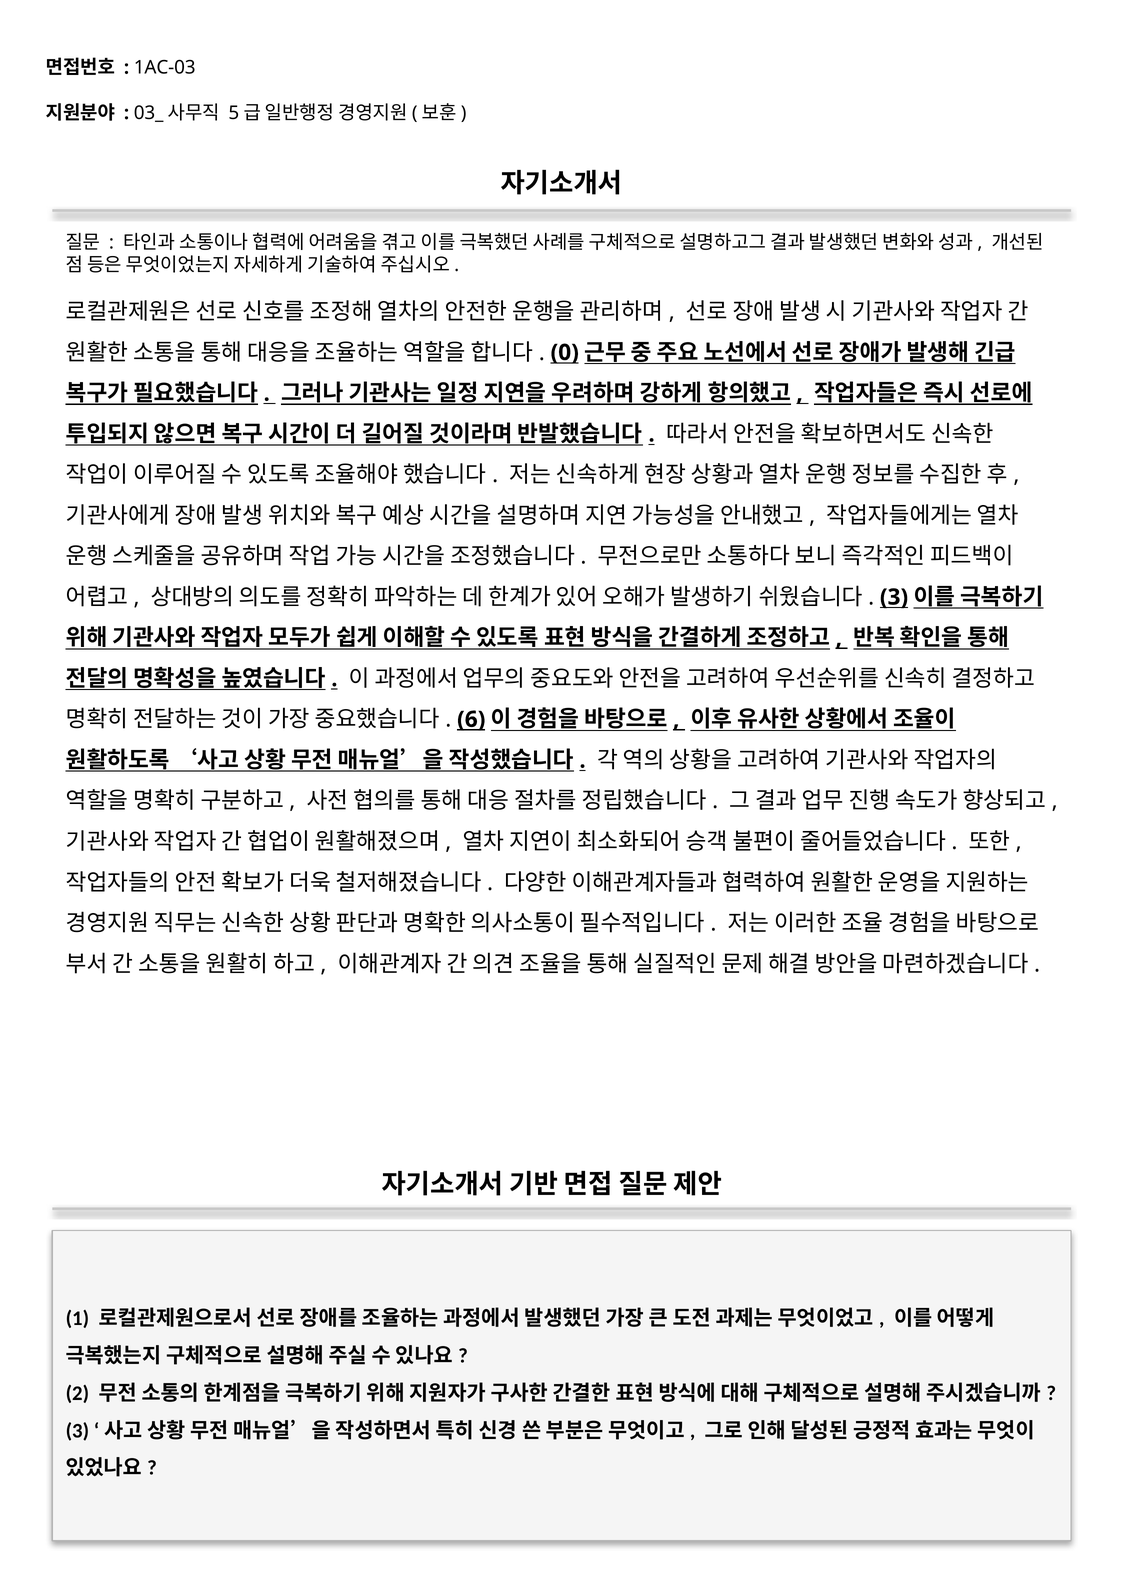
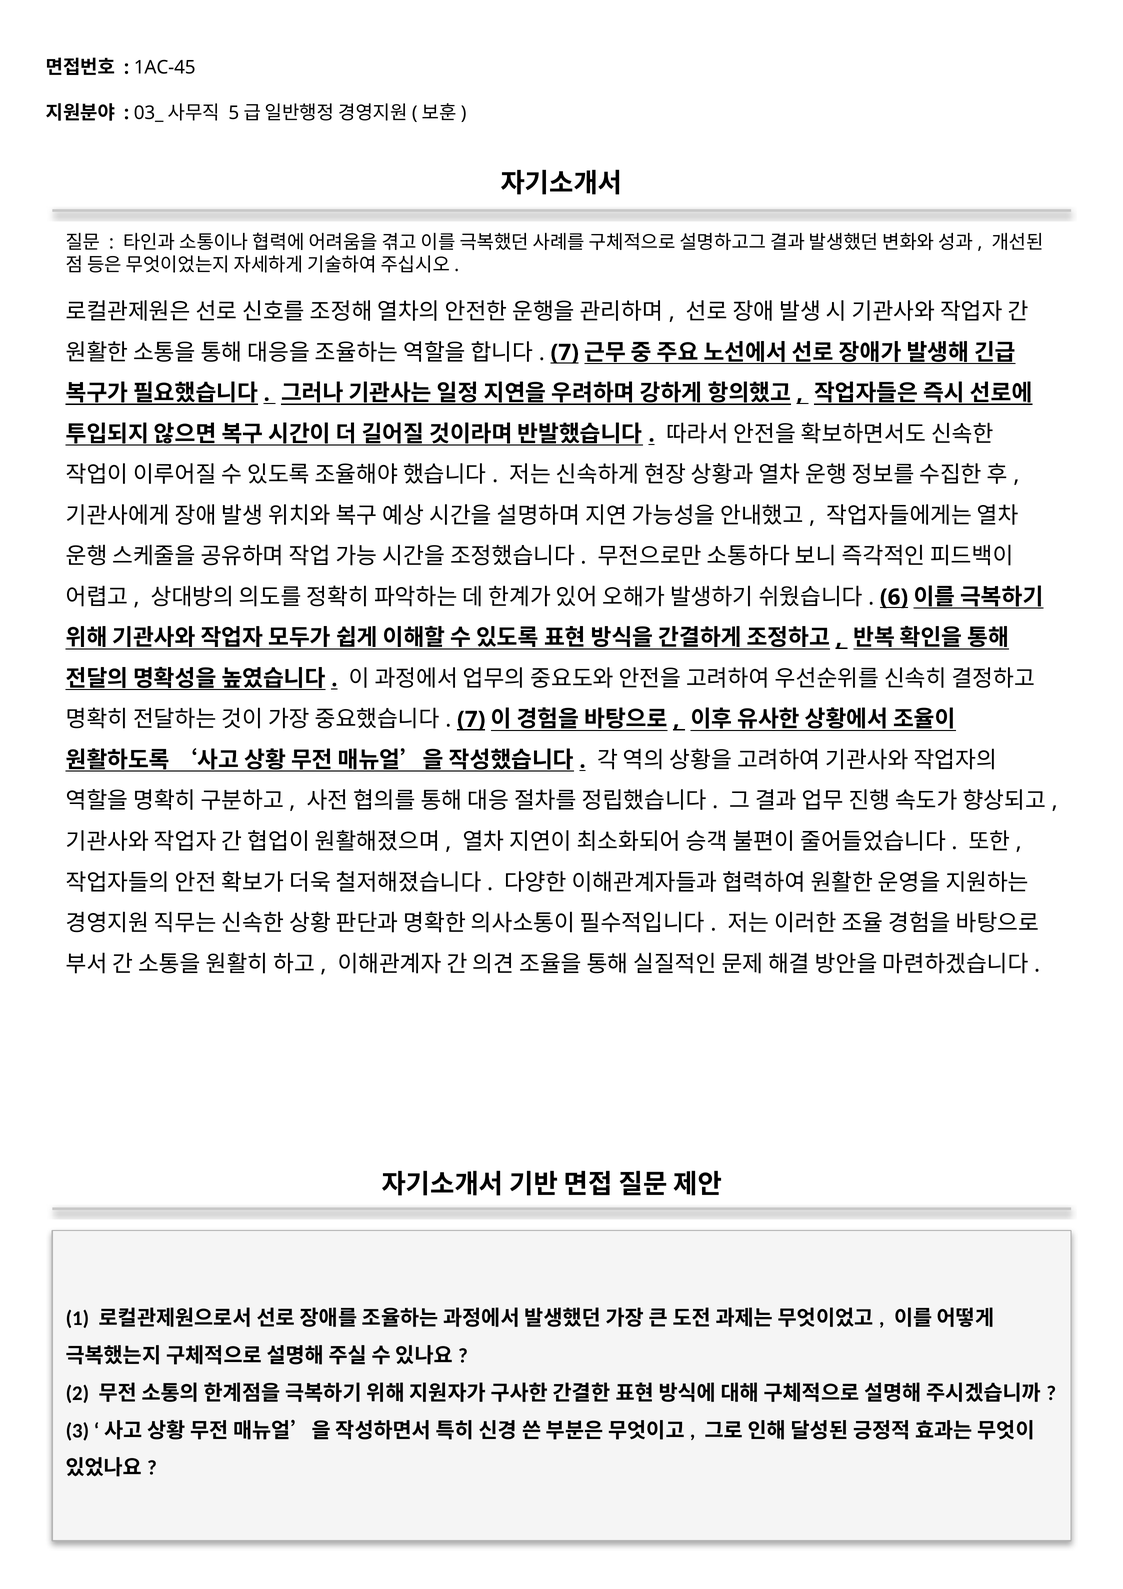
1AC-03: 1AC-03 -> 1AC-45
0 at (565, 352): 0 -> 7
3 at (894, 597): 3 -> 6
6 at (471, 719): 6 -> 7
